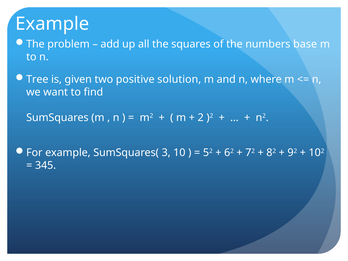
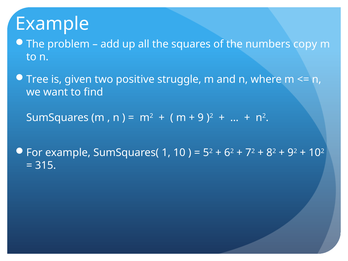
base: base -> copy
solution: solution -> struggle
2: 2 -> 9
3: 3 -> 1
345: 345 -> 315
